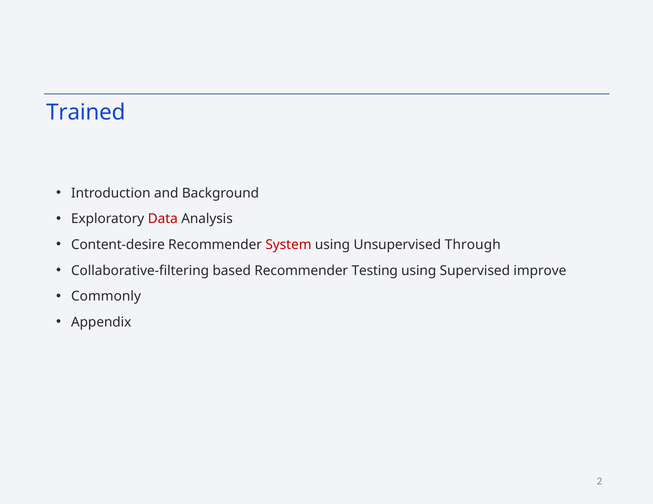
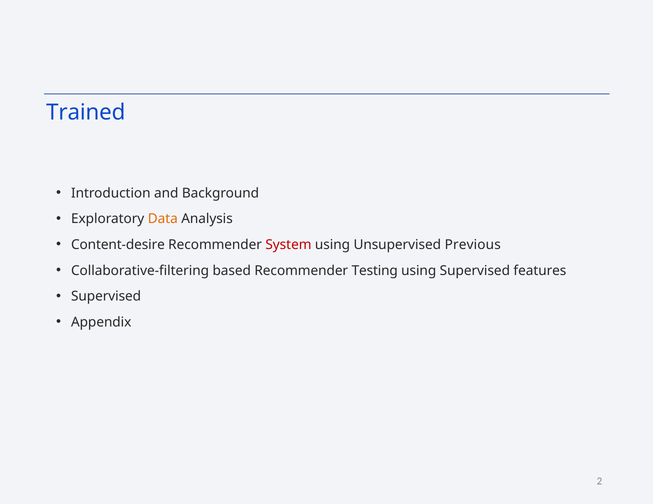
Data colour: red -> orange
Through: Through -> Previous
improve: improve -> features
Commonly at (106, 297): Commonly -> Supervised
